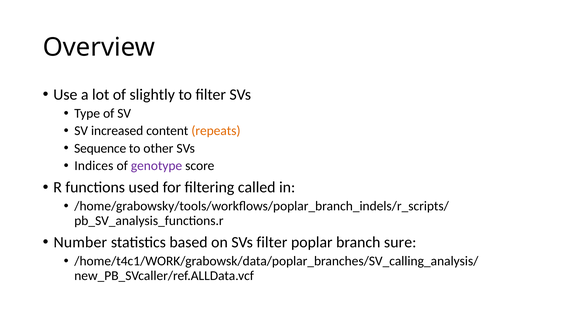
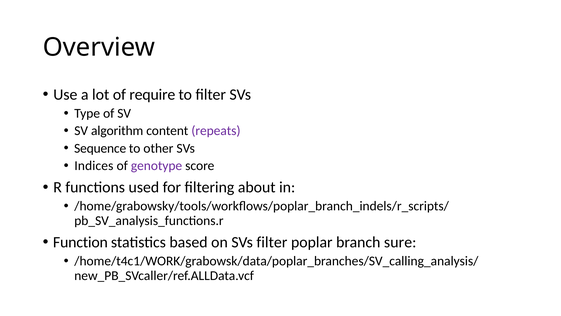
slightly: slightly -> require
increased: increased -> algorithm
repeats colour: orange -> purple
called: called -> about
Number: Number -> Function
